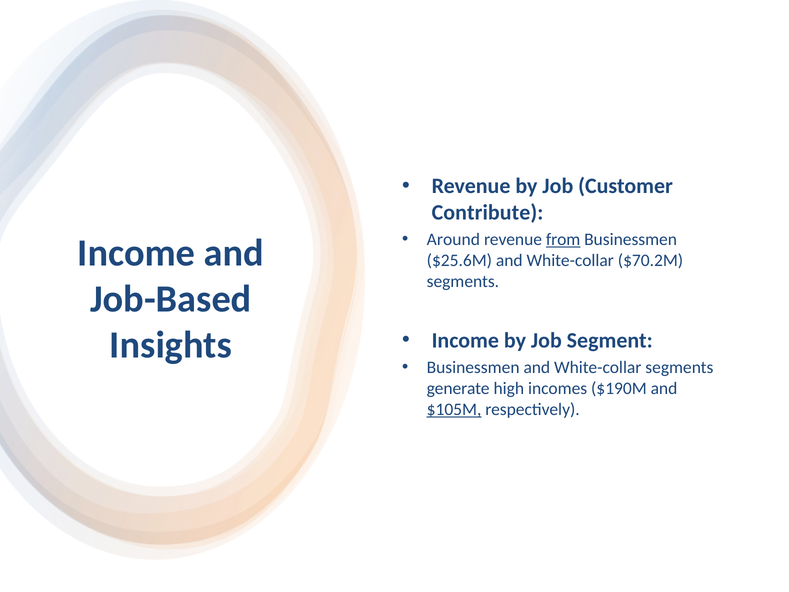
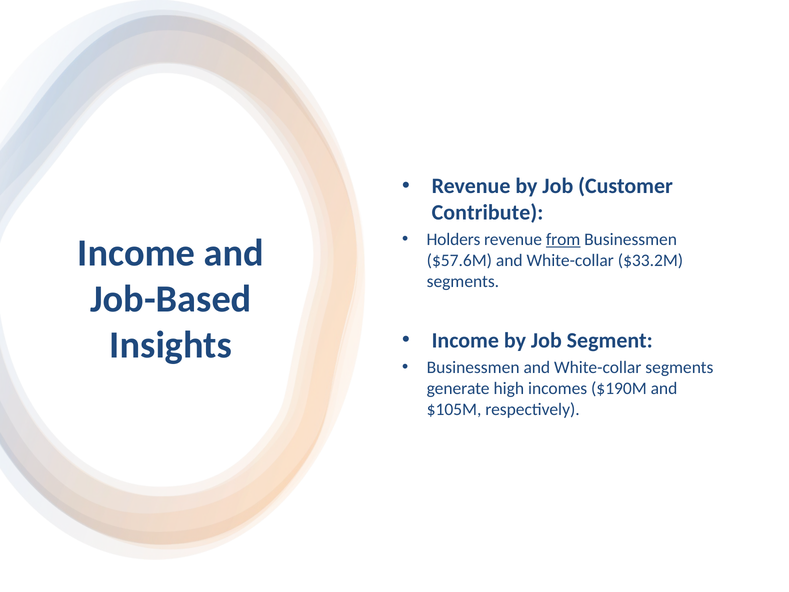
Around: Around -> Holders
$25.6M: $25.6M -> $57.6M
$70.2M: $70.2M -> $33.2M
$105M underline: present -> none
